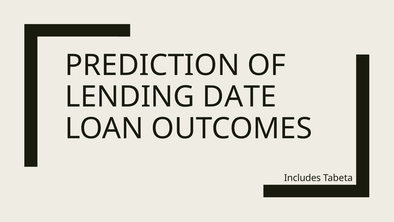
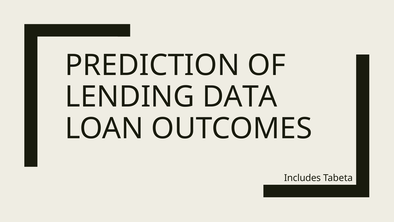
DATE: DATE -> DATA
